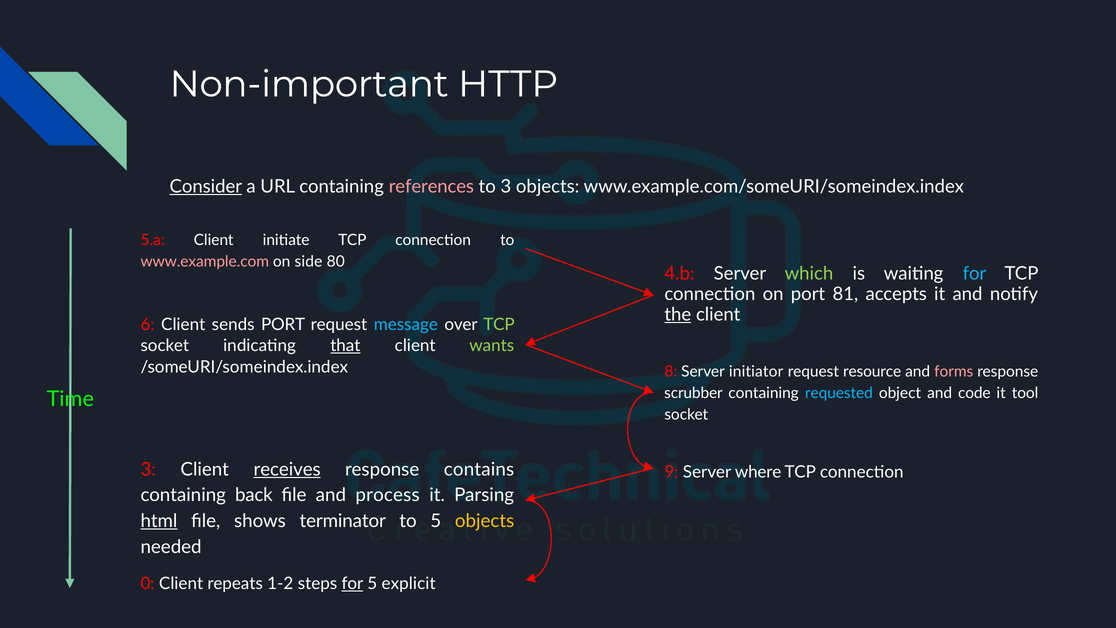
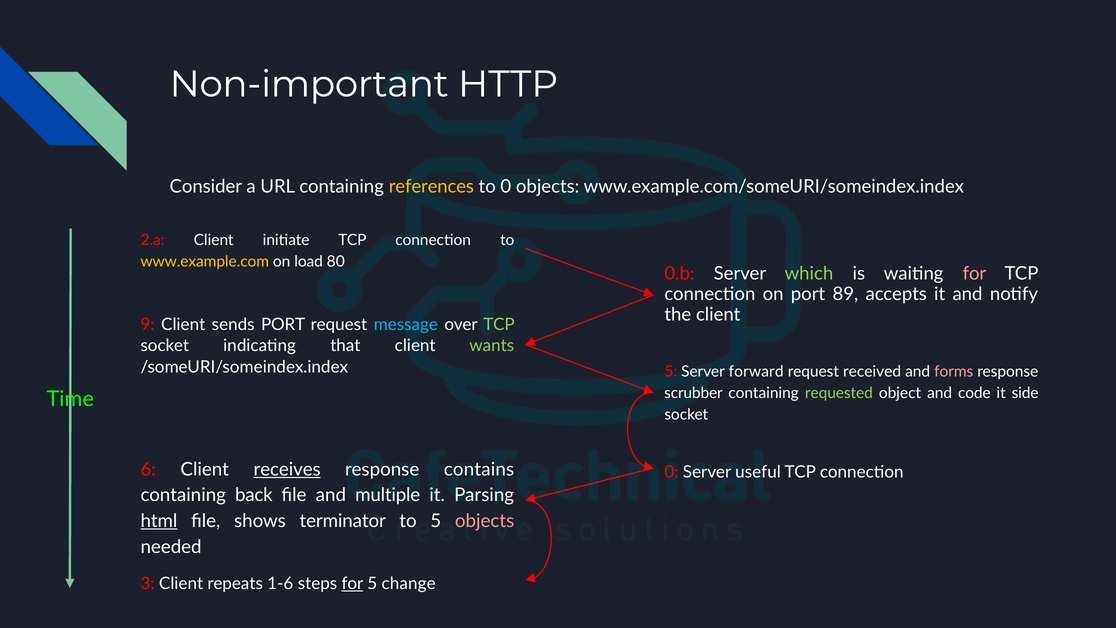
Consider underline: present -> none
references colour: pink -> yellow
to 3: 3 -> 0
5.a: 5.a -> 2.a
www.example.com colour: pink -> yellow
side: side -> load
4.b: 4.b -> 0.b
for at (974, 273) colour: light blue -> pink
81: 81 -> 89
the underline: present -> none
6: 6 -> 9
that underline: present -> none
/someURI/someindex.index 8: 8 -> 5
initiator: initiator -> forward
resource: resource -> received
requested colour: light blue -> light green
tool: tool -> side
3 at (148, 469): 3 -> 6
9 at (672, 472): 9 -> 0
where: where -> useful
process: process -> multiple
objects at (485, 521) colour: yellow -> pink
0: 0 -> 3
1-2: 1-2 -> 1-6
explicit: explicit -> change
